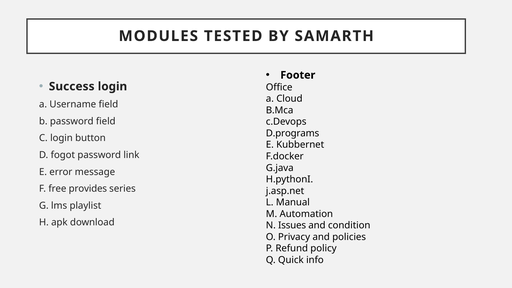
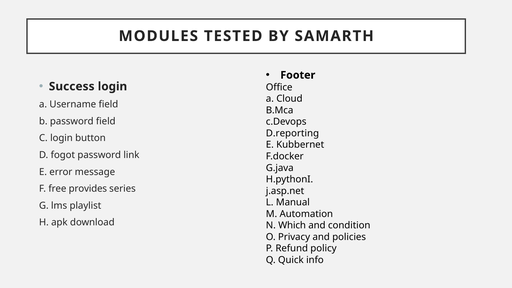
D.programs: D.programs -> D.reporting
Issues: Issues -> Which
